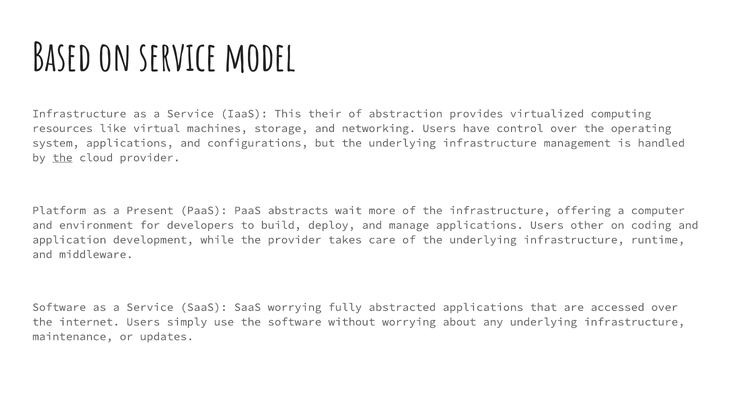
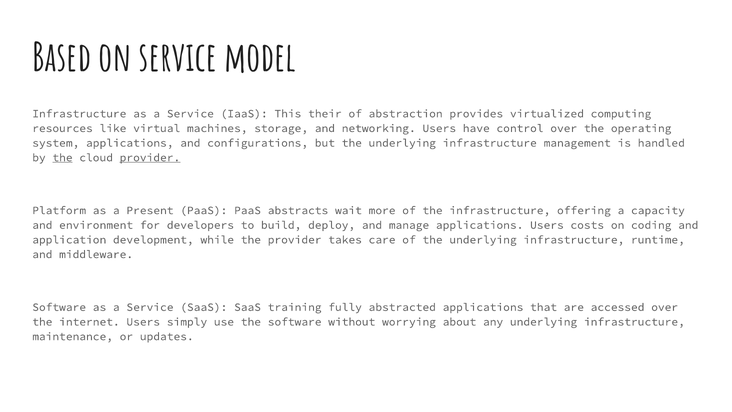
provider at (150, 157) underline: none -> present
computer: computer -> capacity
other: other -> costs
SaaS worrying: worrying -> training
